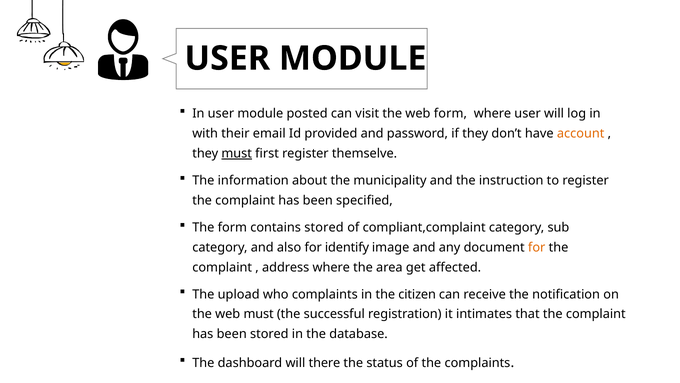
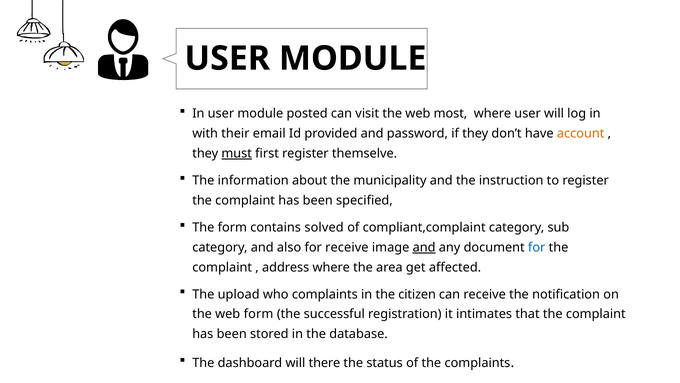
web form: form -> most
contains stored: stored -> solved
for identify: identify -> receive
and at (424, 247) underline: none -> present
for at (537, 247) colour: orange -> blue
web must: must -> form
